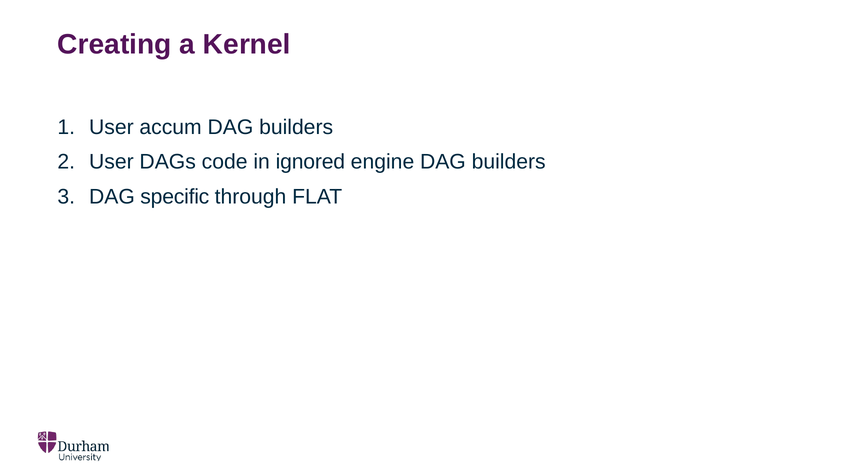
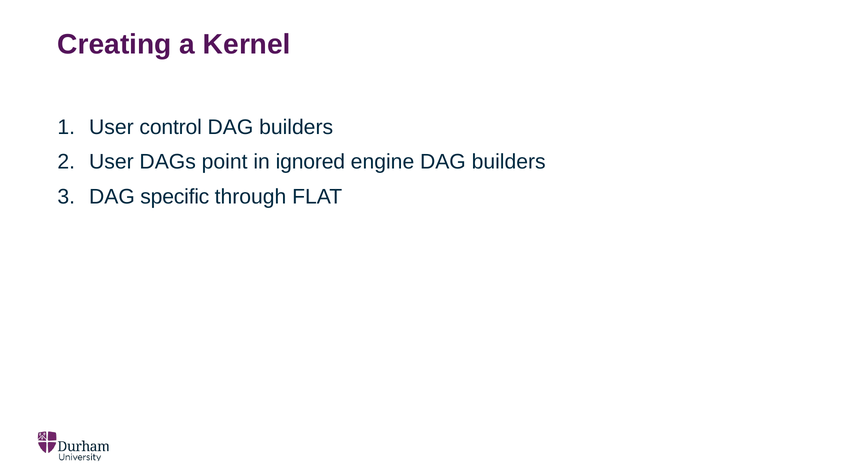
accum: accum -> control
code: code -> point
